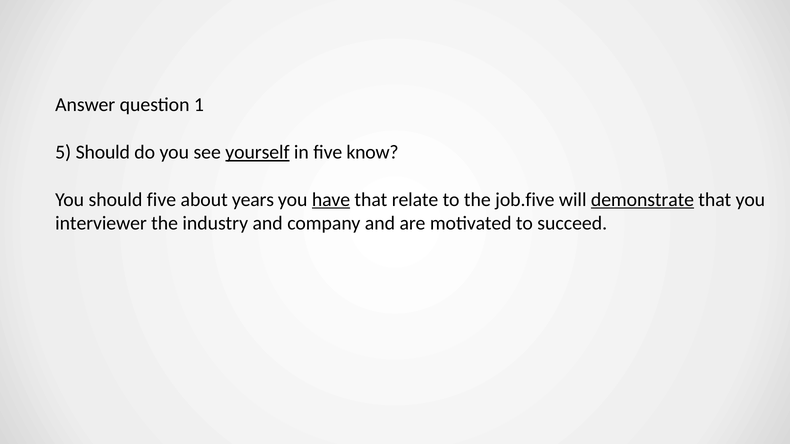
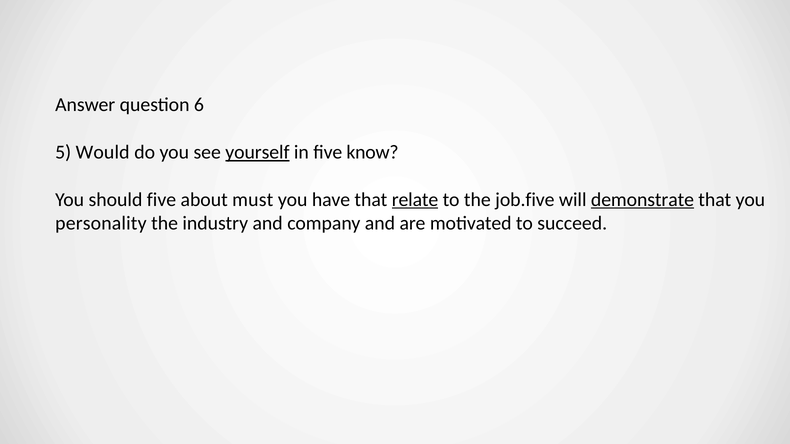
1: 1 -> 6
5 Should: Should -> Would
years: years -> must
have underline: present -> none
relate underline: none -> present
interviewer: interviewer -> personality
